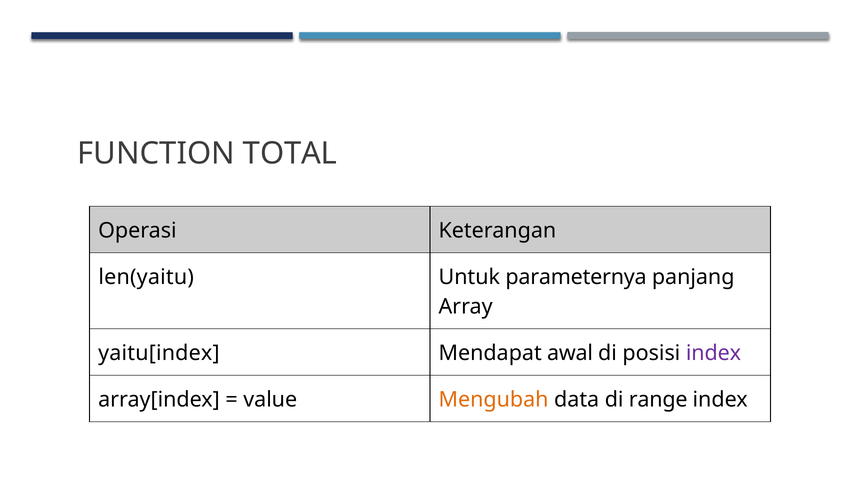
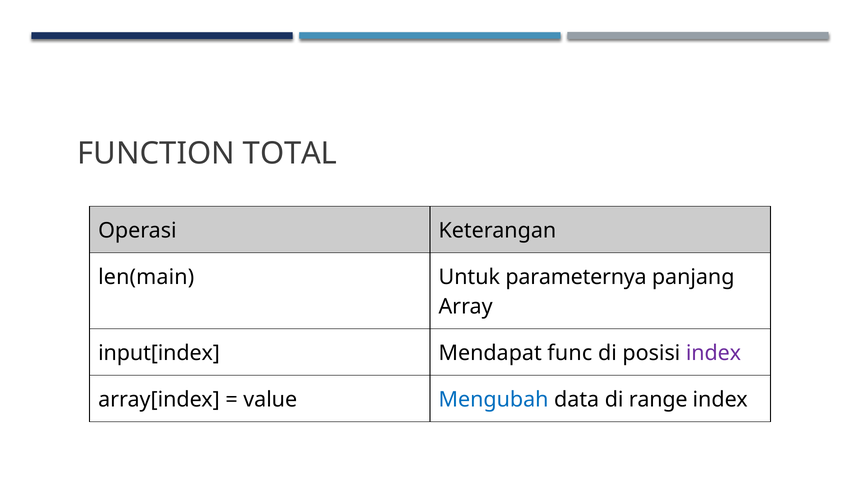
len(yaitu: len(yaitu -> len(main
yaitu[index: yaitu[index -> input[index
awal: awal -> func
Mengubah colour: orange -> blue
